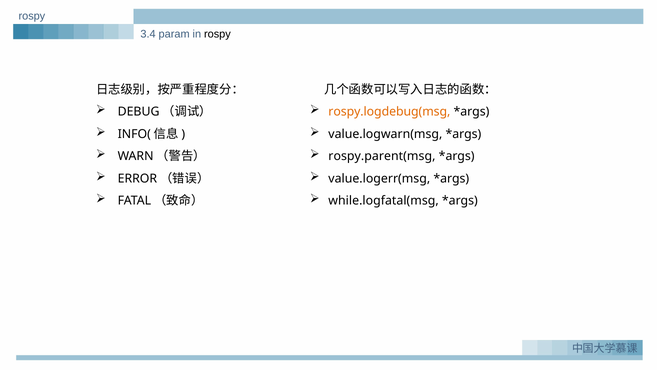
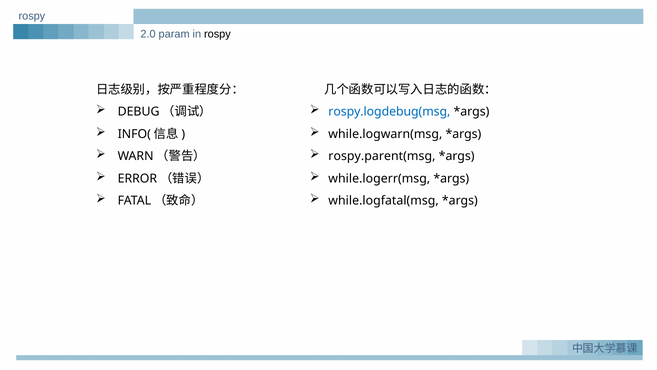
3.4: 3.4 -> 2.0
rospy.logdebug(msg colour: orange -> blue
value.logwarn(msg: value.logwarn(msg -> while.logwarn(msg
value.logerr(msg: value.logerr(msg -> while.logerr(msg
